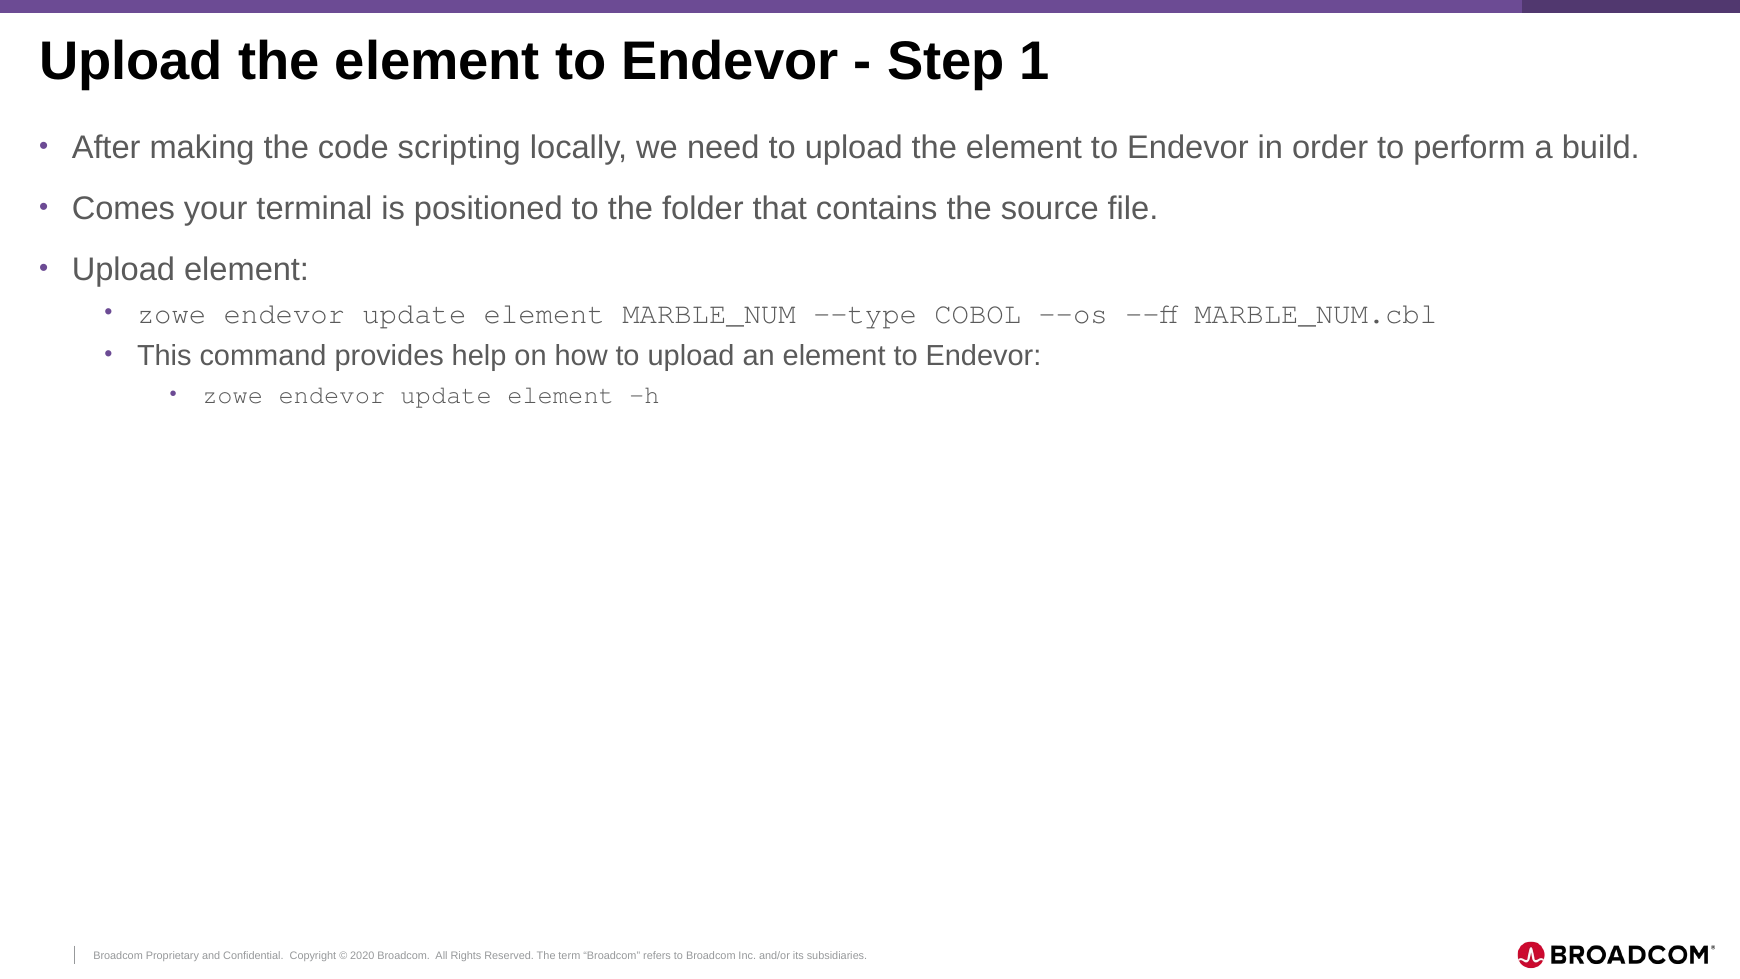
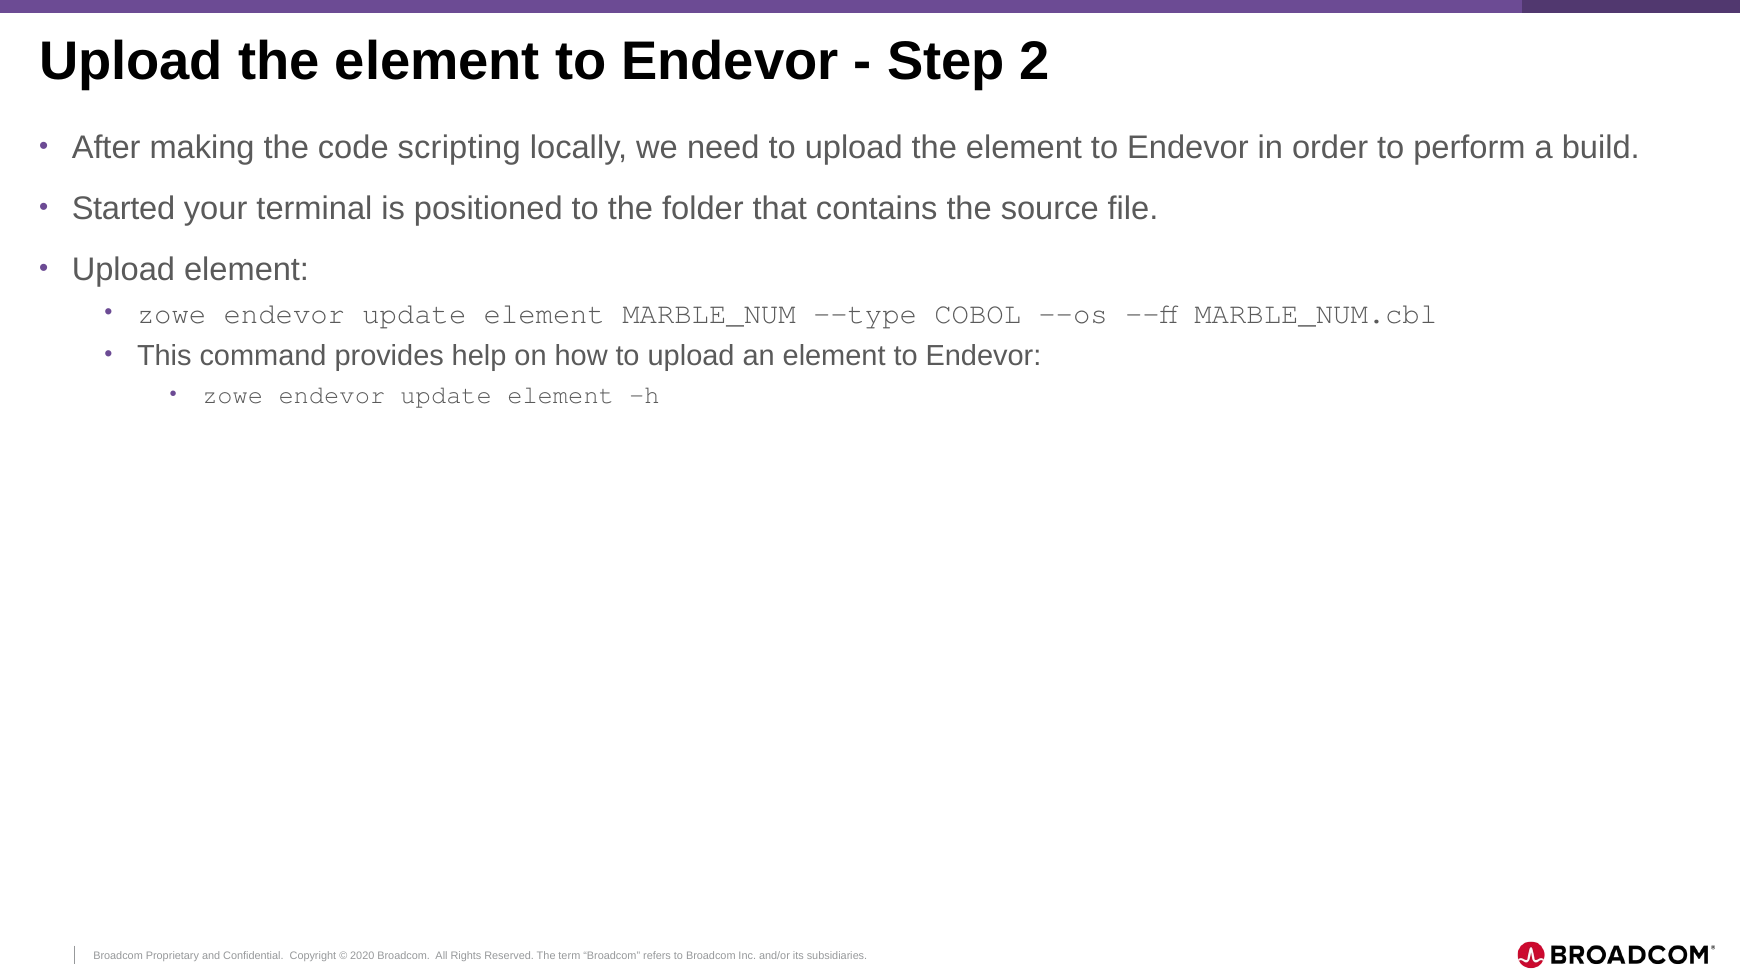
1: 1 -> 2
Comes: Comes -> Started
